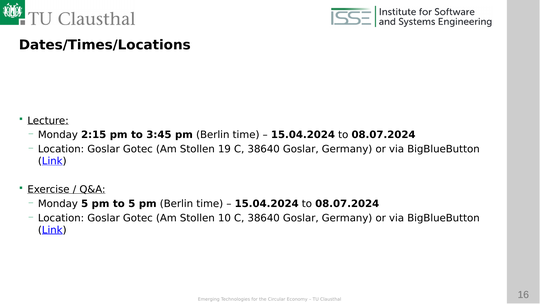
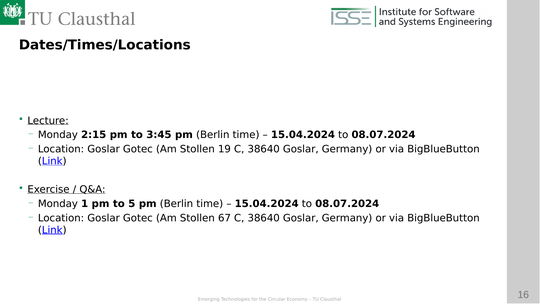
Monday 5: 5 -> 1
10: 10 -> 67
